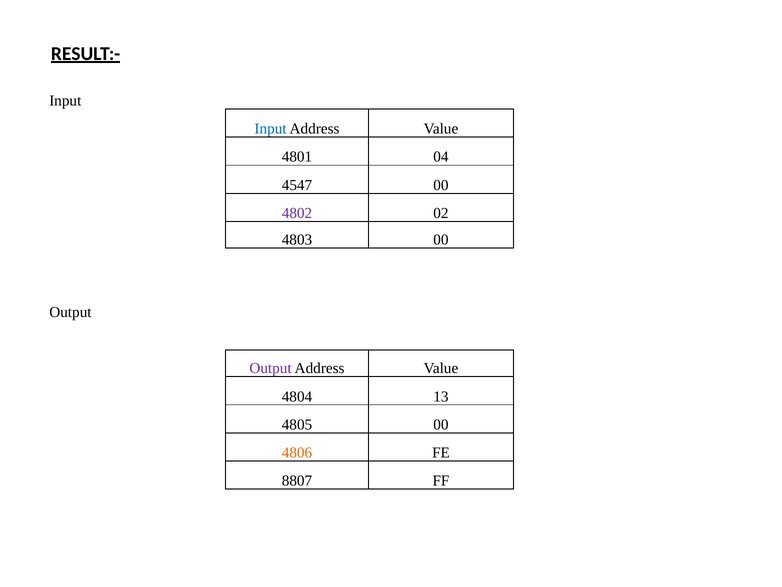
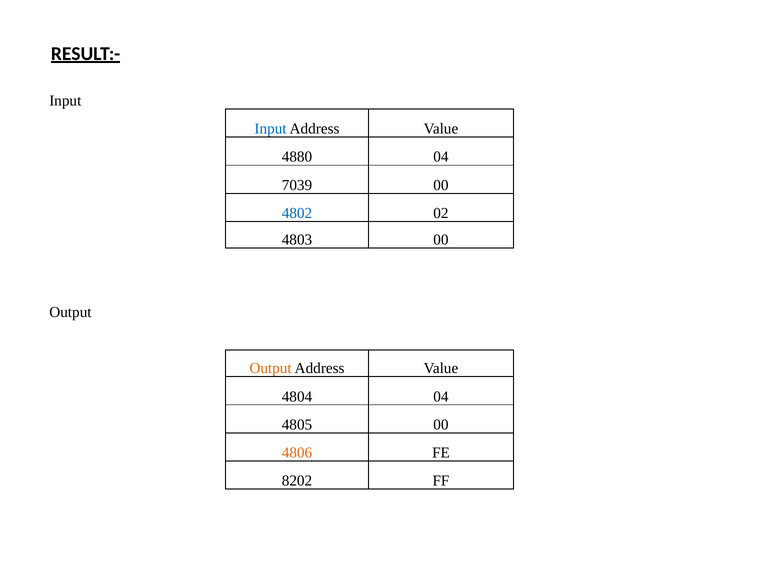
4801: 4801 -> 4880
4547: 4547 -> 7039
4802 colour: purple -> blue
Output at (271, 368) colour: purple -> orange
4804 13: 13 -> 04
8807: 8807 -> 8202
